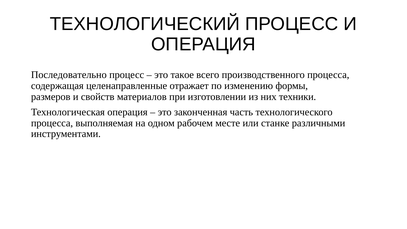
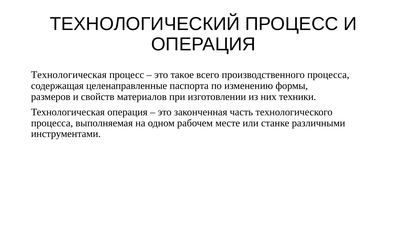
Последовательно at (69, 75): Последовательно -> Технологическая
отражает: отражает -> паспорта
